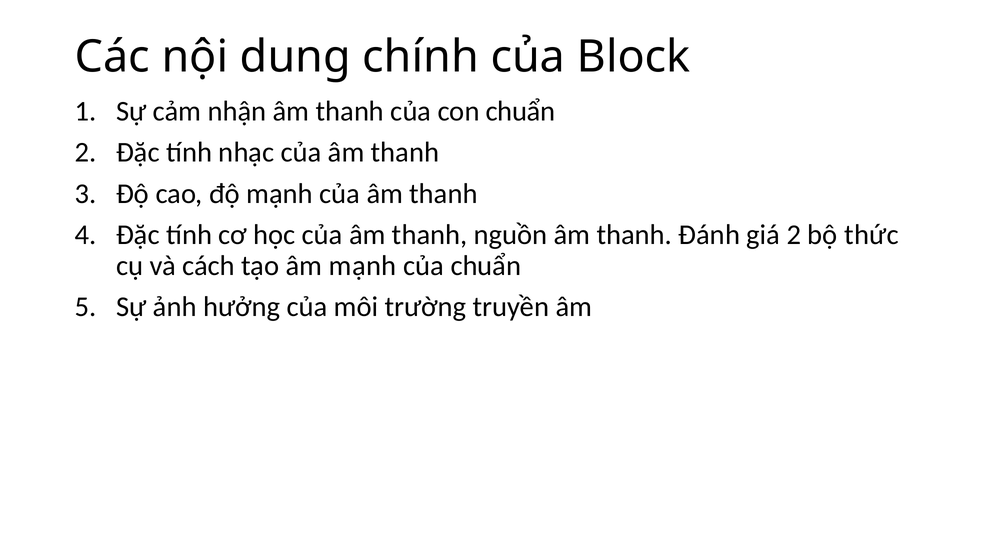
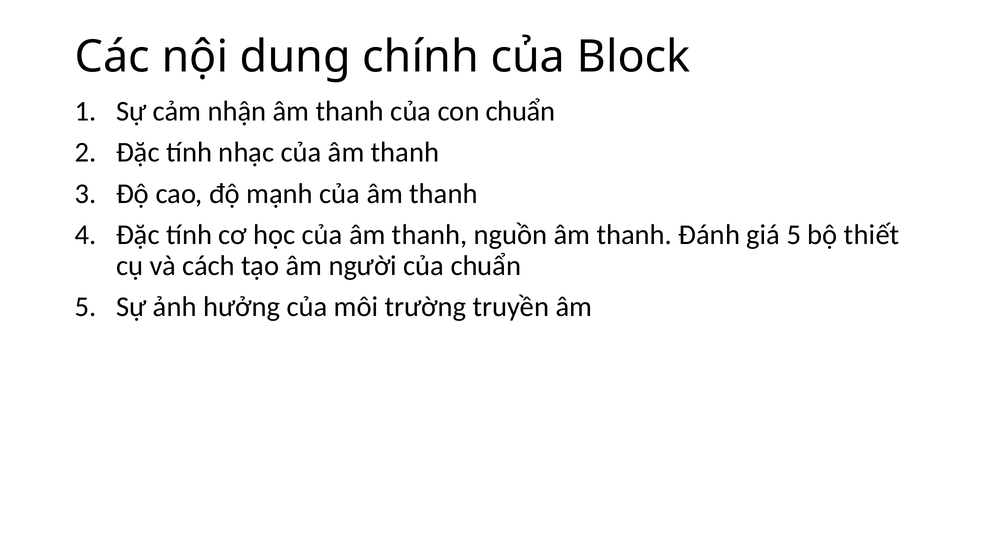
giá 2: 2 -> 5
thức: thức -> thiết
âm mạnh: mạnh -> người
